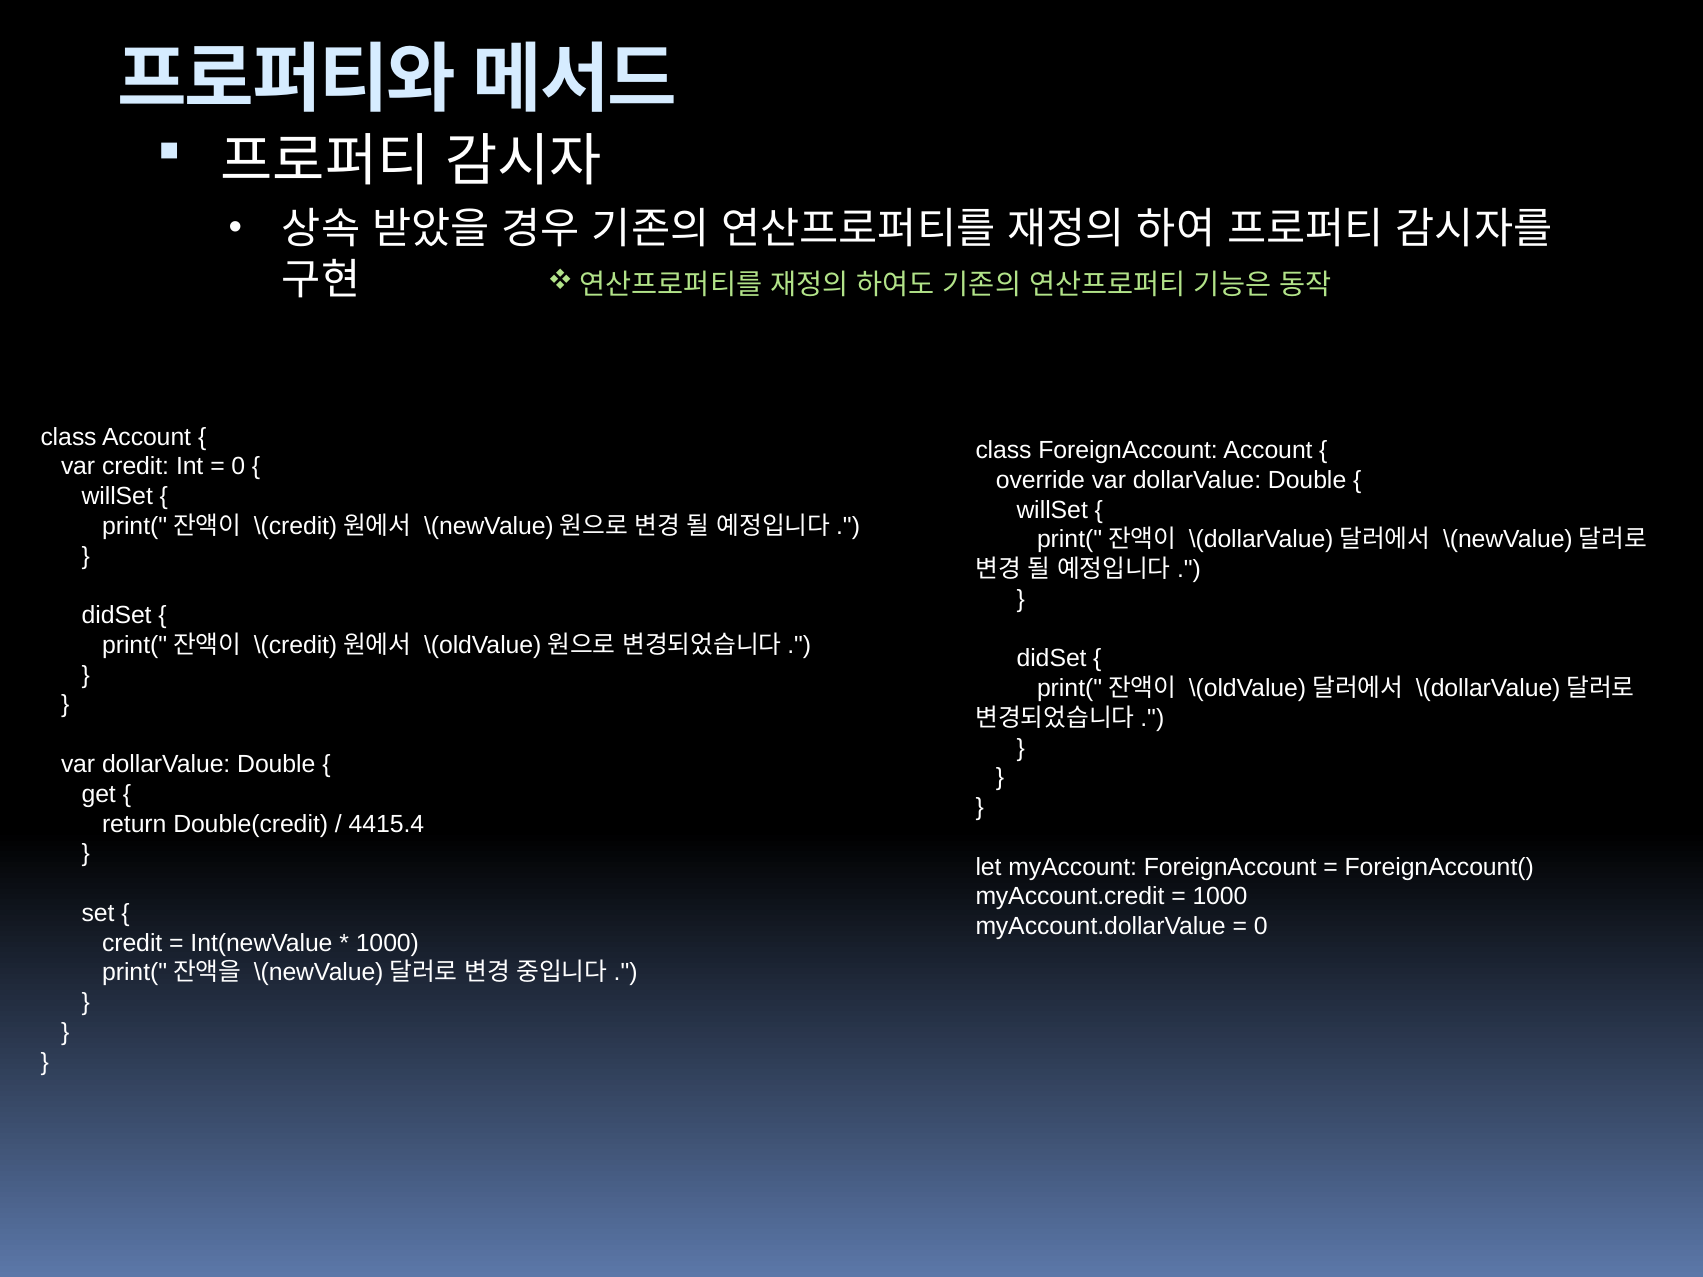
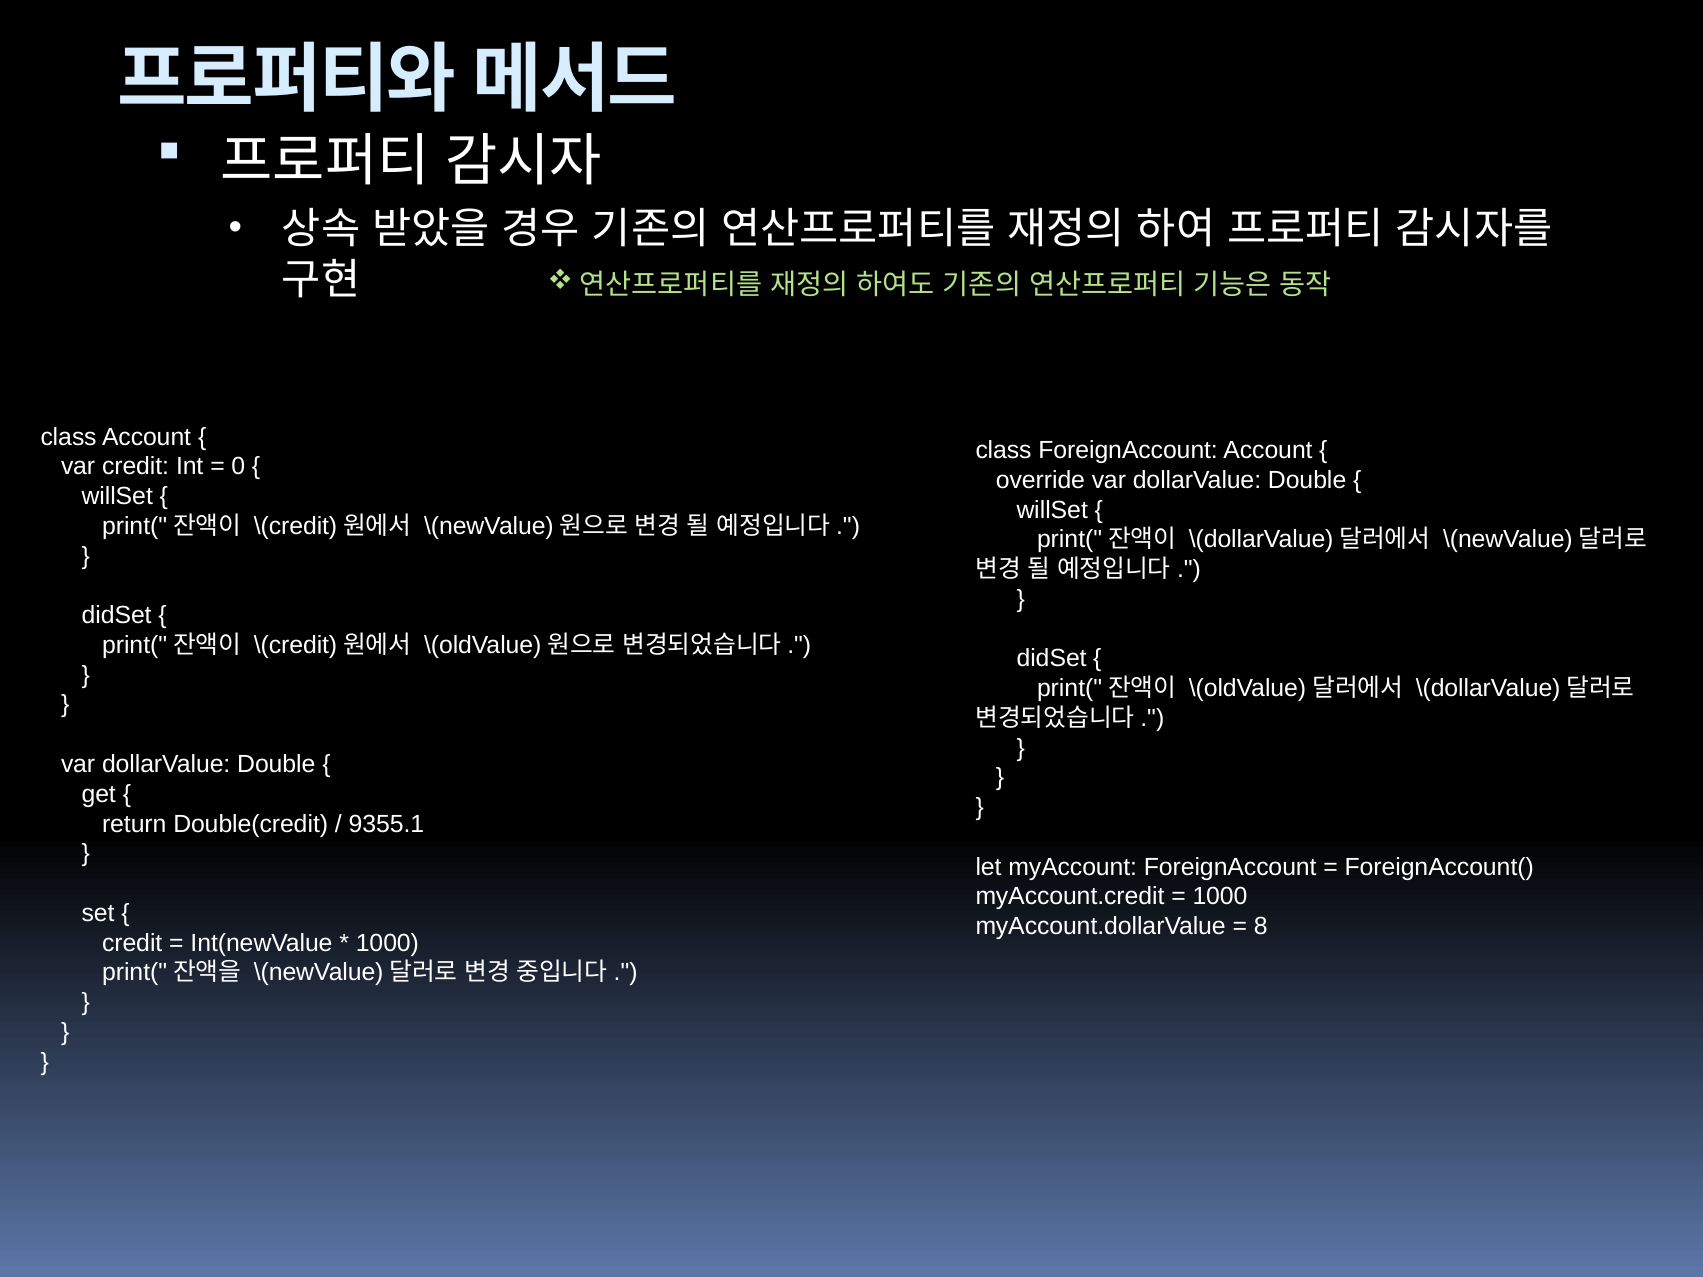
4415.4: 4415.4 -> 9355.1
0 at (1261, 927): 0 -> 8
